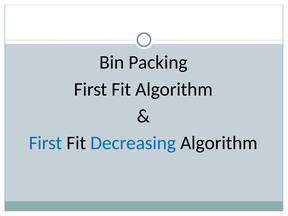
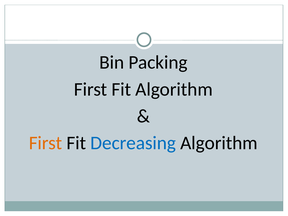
First at (46, 143) colour: blue -> orange
